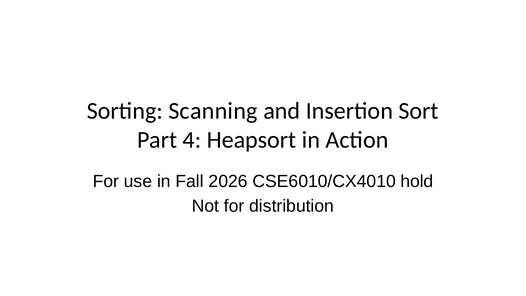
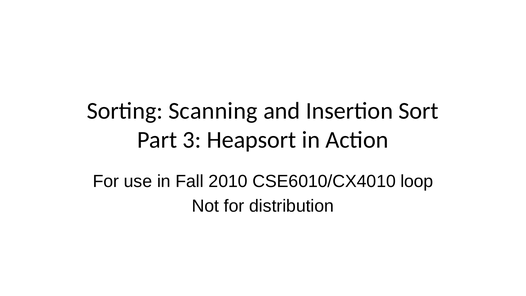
4: 4 -> 3
2026: 2026 -> 2010
hold: hold -> loop
